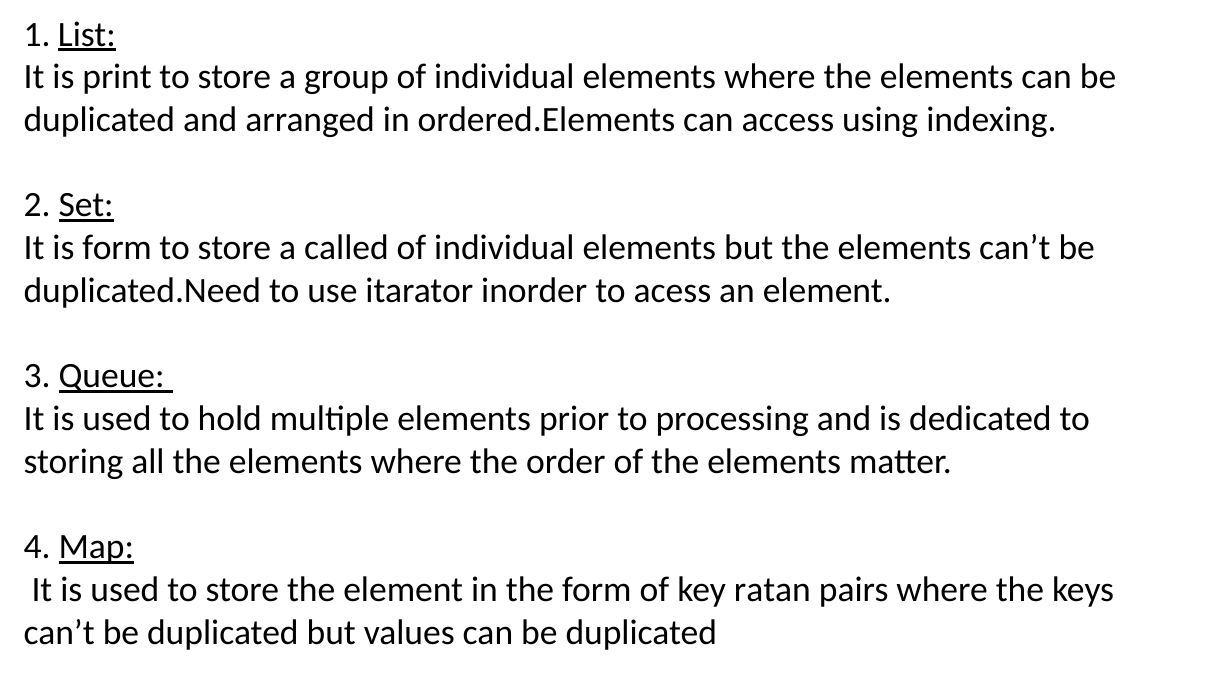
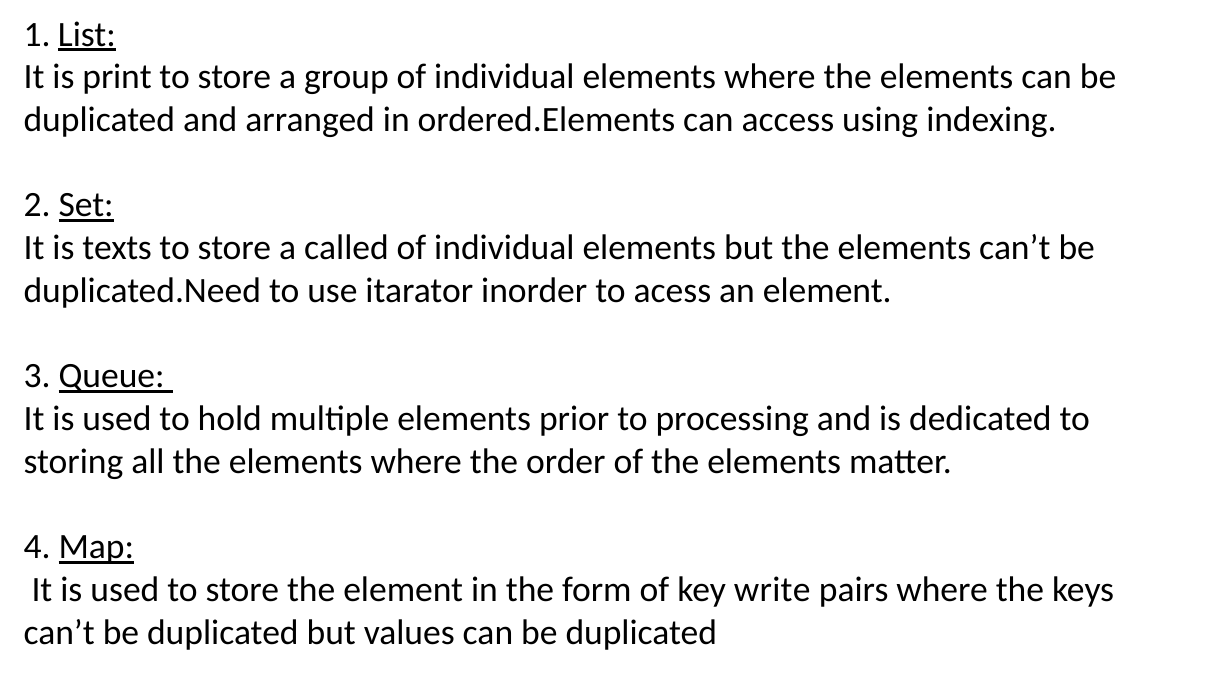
is form: form -> texts
ratan: ratan -> write
